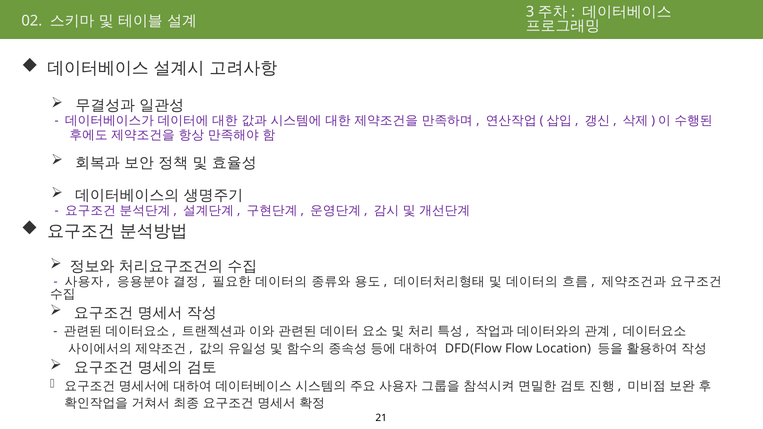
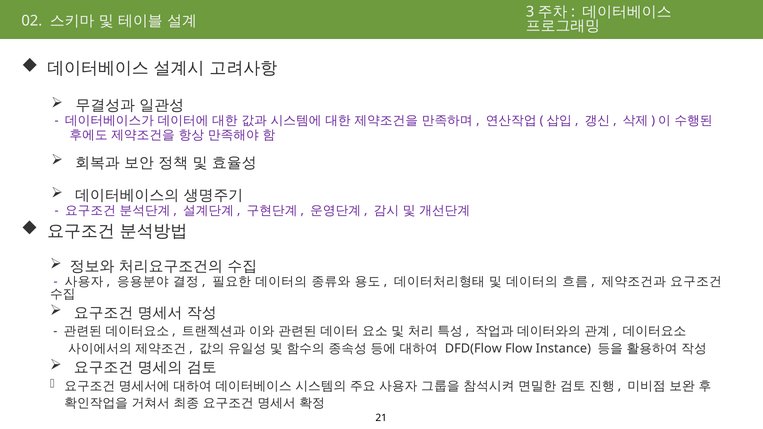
Location: Location -> Instance
